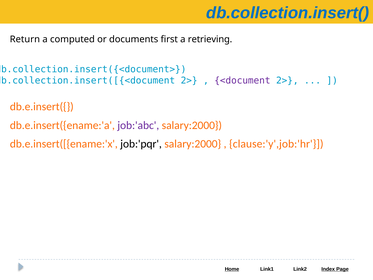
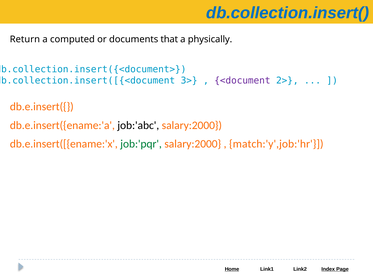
first: first -> that
retrieving: retrieving -> physically
2> at (189, 80): 2> -> 3>
job:'abc colour: purple -> black
job:'pqr colour: black -> green
clause:'y',job:'hr: clause:'y',job:'hr -> match:'y',job:'hr
